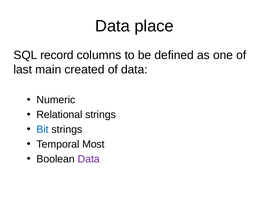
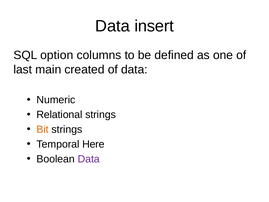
place: place -> insert
record: record -> option
Bit colour: blue -> orange
Most: Most -> Here
